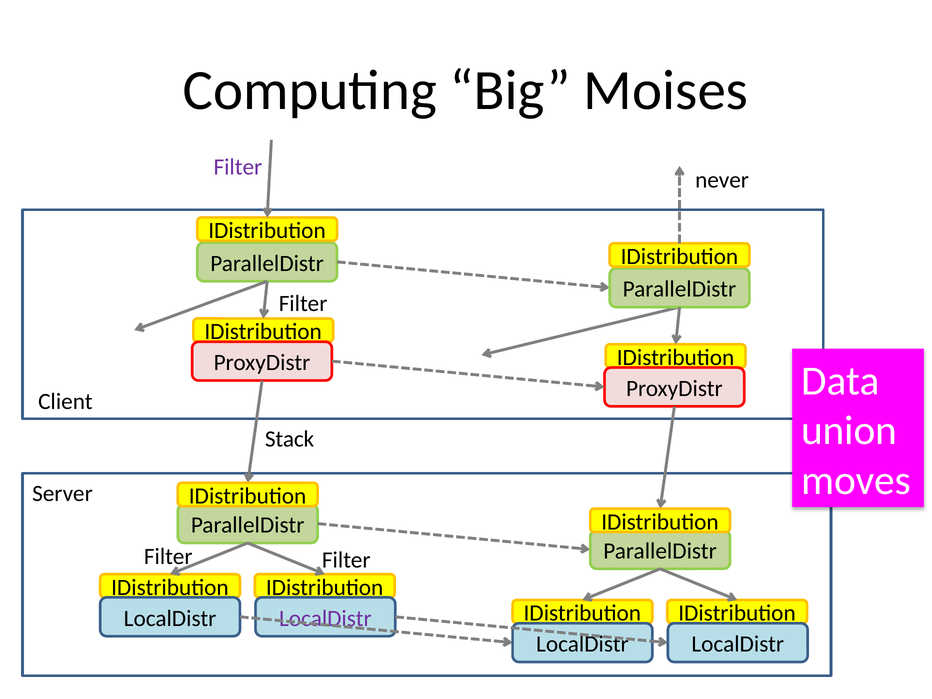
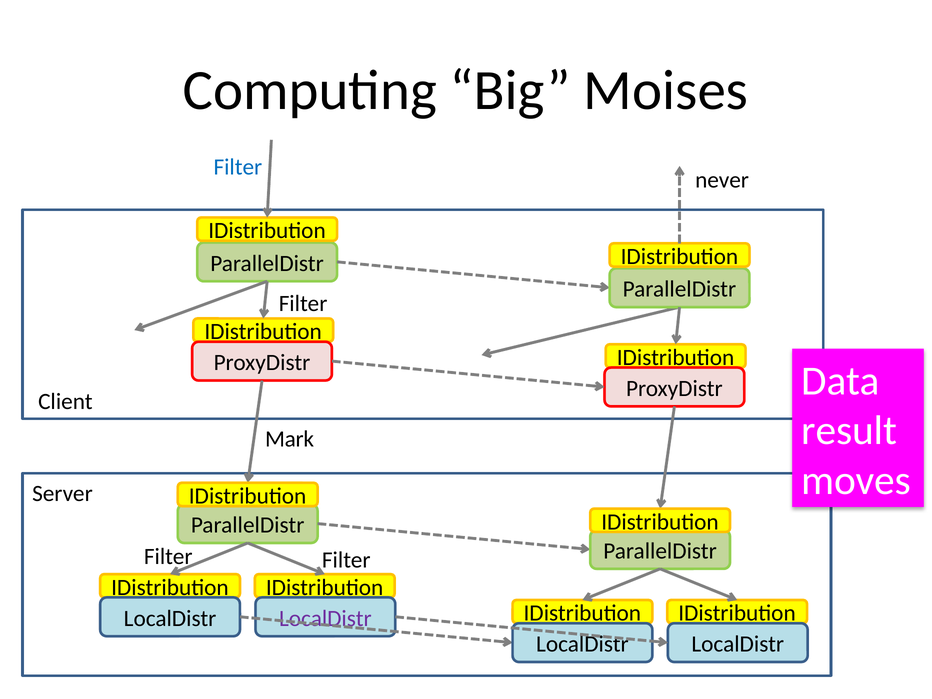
Filter at (238, 167) colour: purple -> blue
union: union -> result
Stack: Stack -> Mark
